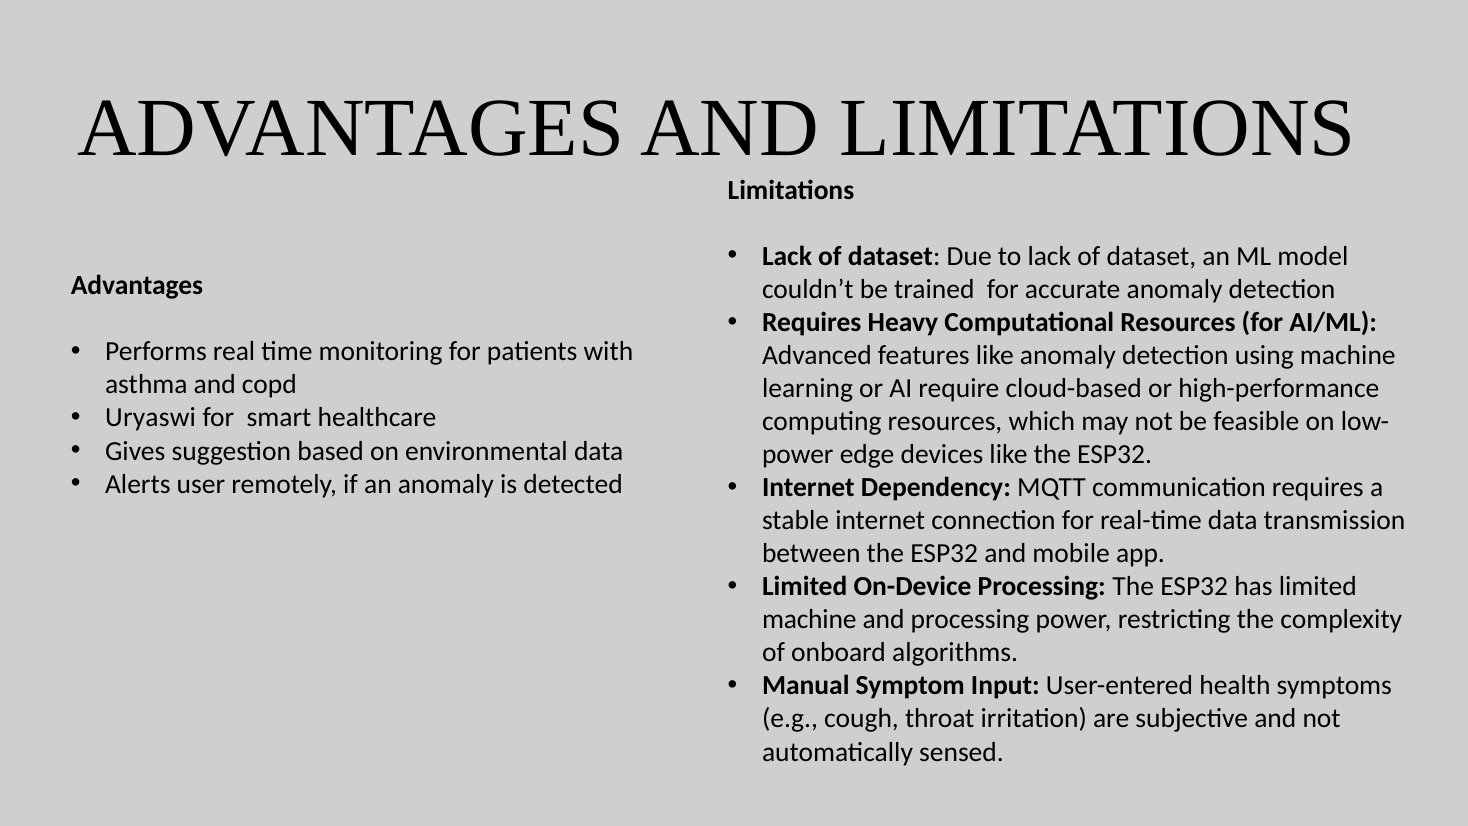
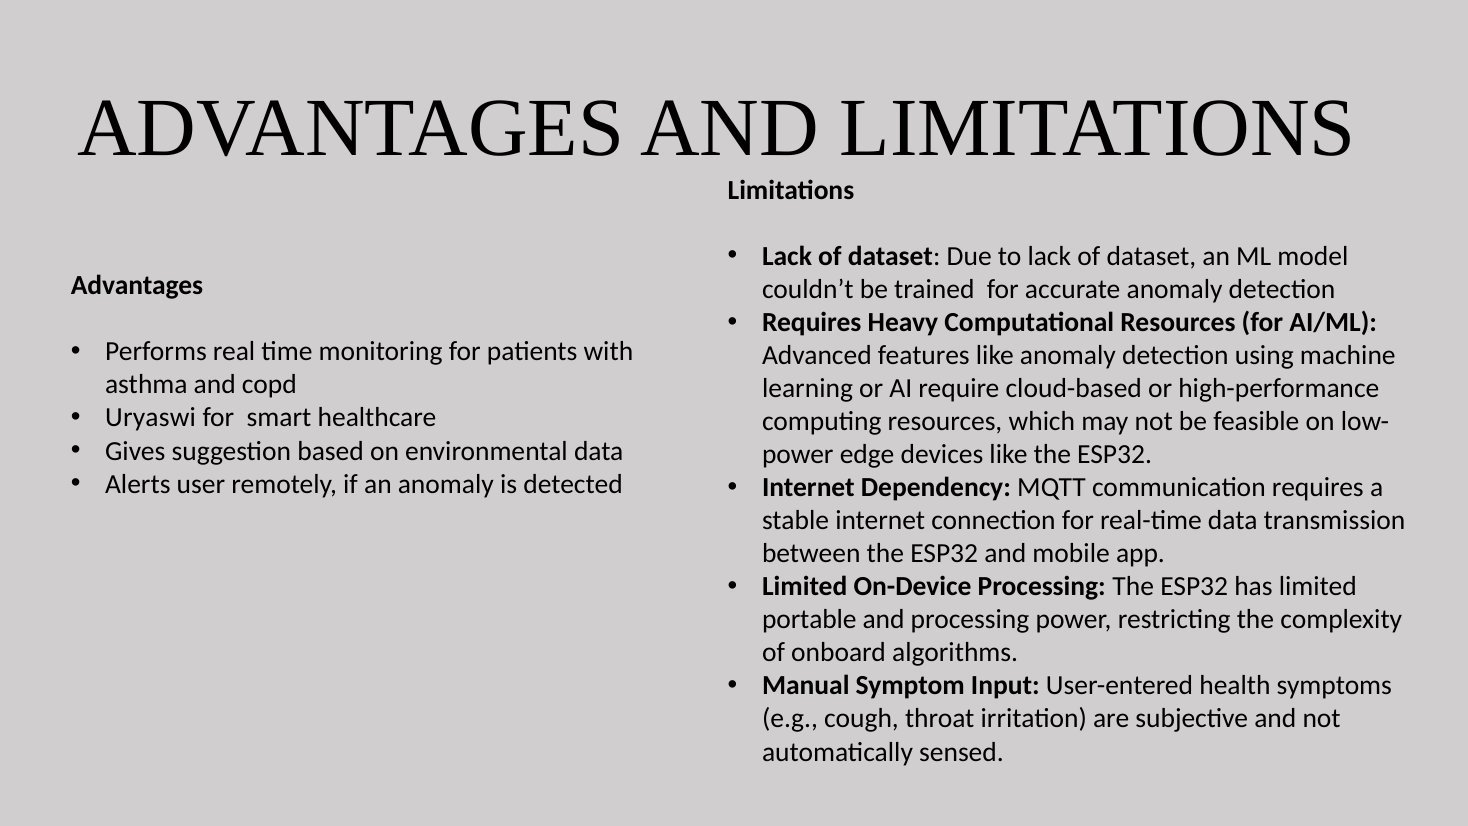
machine at (809, 620): machine -> portable
